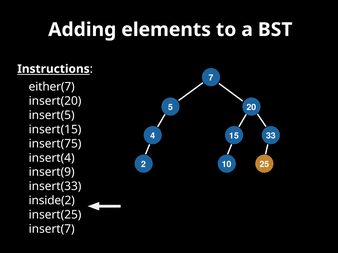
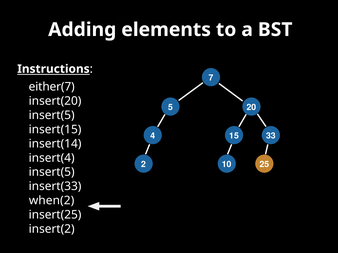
insert(75: insert(75 -> insert(14
insert(9 at (52, 172): insert(9 -> insert(5
inside(2: inside(2 -> when(2
insert(7: insert(7 -> insert(2
